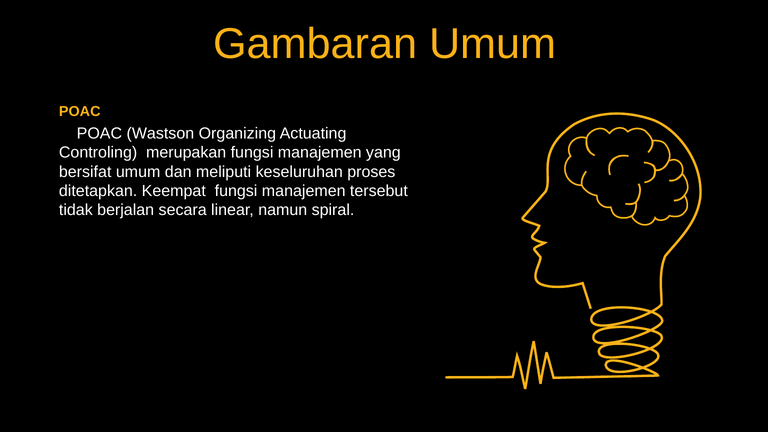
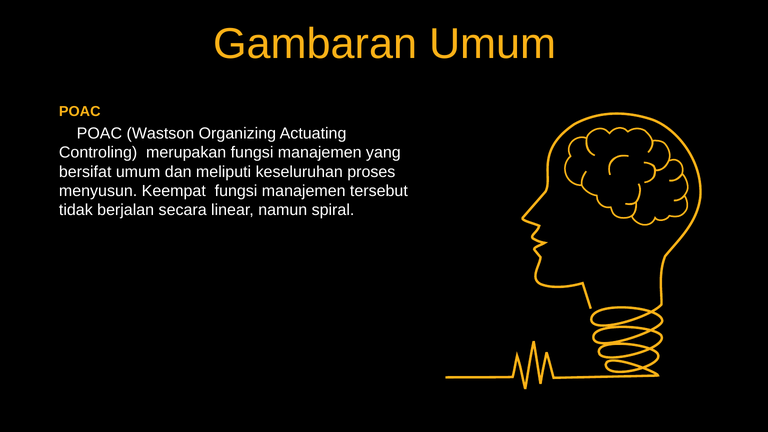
ditetapkan: ditetapkan -> menyusun
